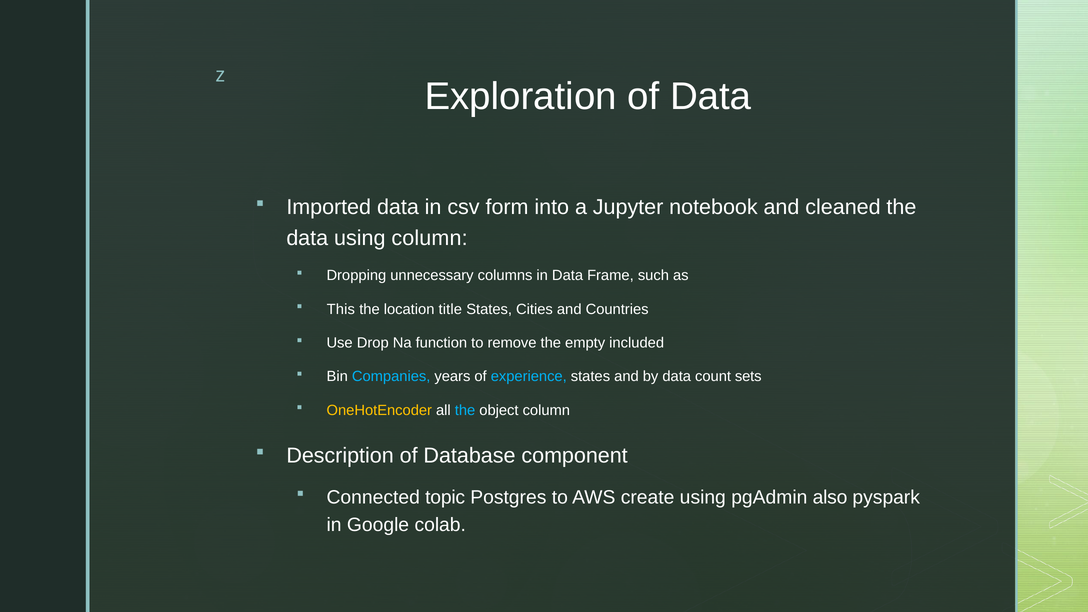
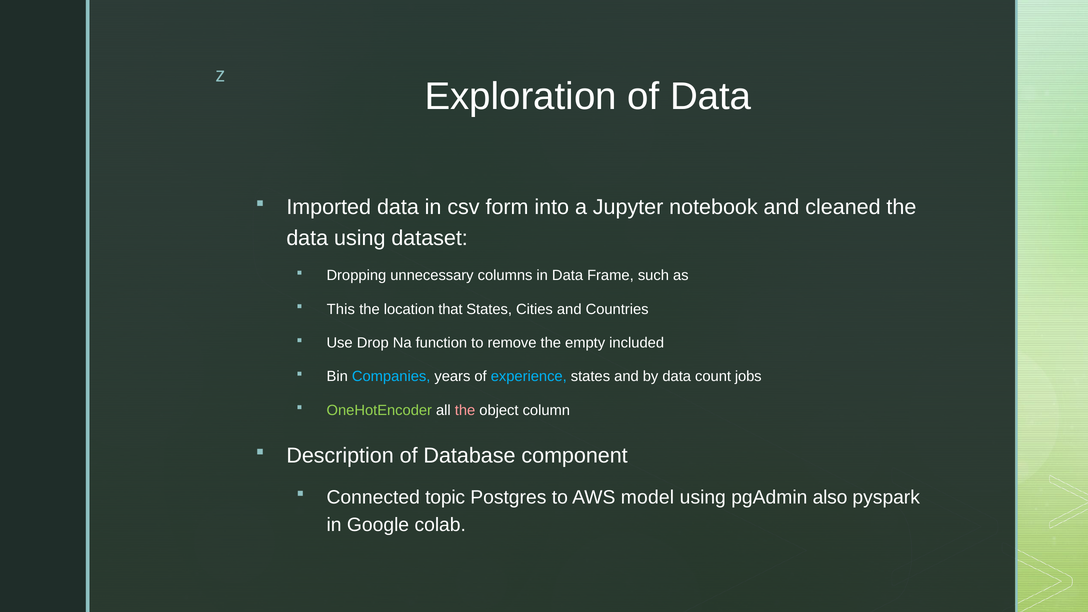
using column: column -> dataset
title: title -> that
sets: sets -> jobs
OneHotEncoder colour: yellow -> light green
the at (465, 410) colour: light blue -> pink
create: create -> model
